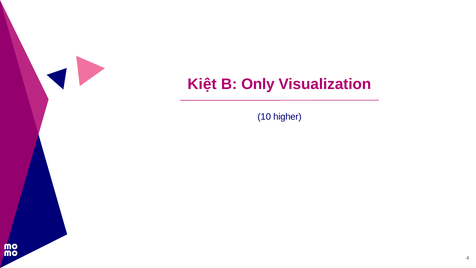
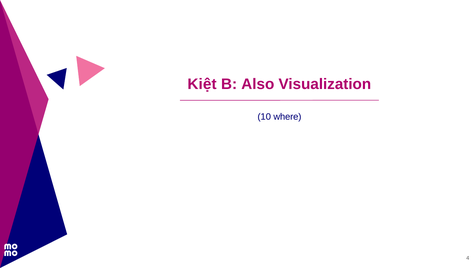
Only: Only -> Also
higher: higher -> where
